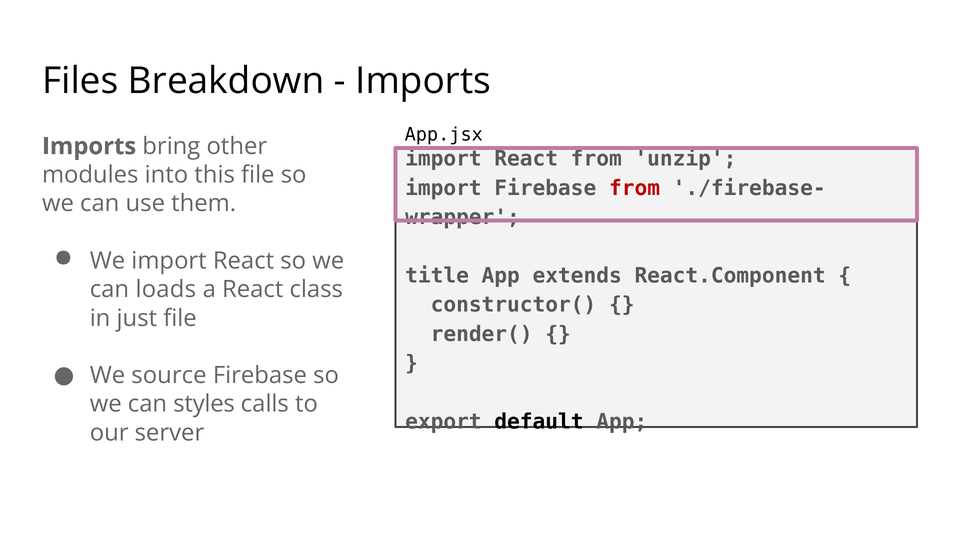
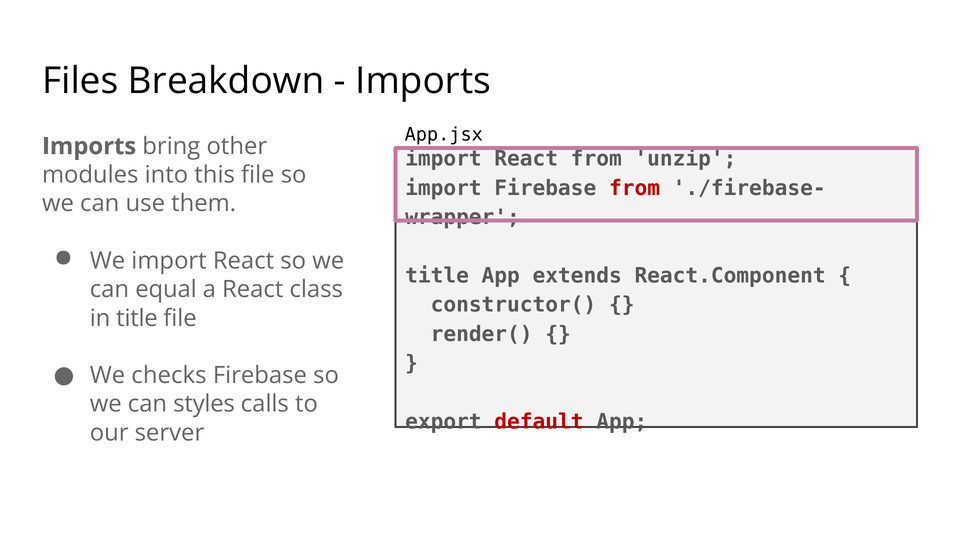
loads: loads -> equal
in just: just -> title
source: source -> checks
default colour: black -> red
